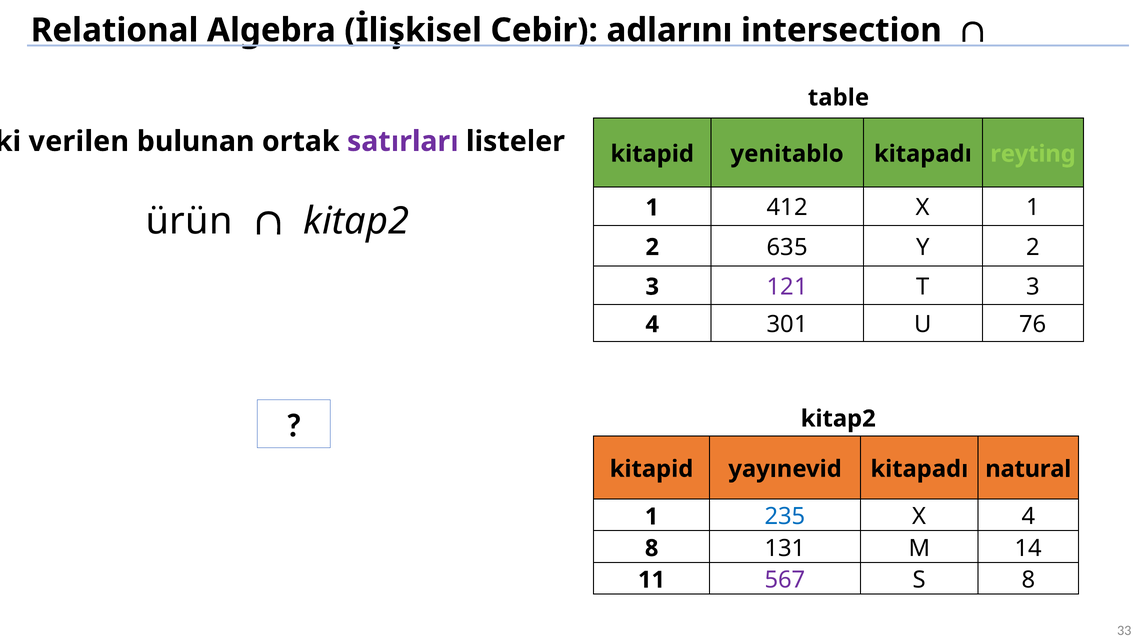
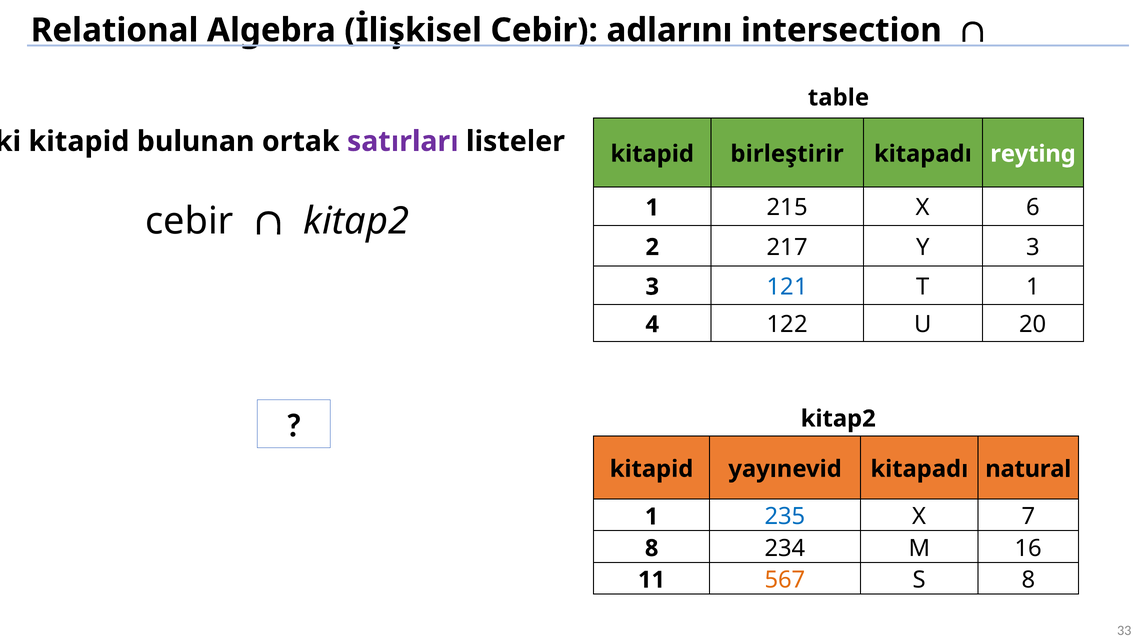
verilen at (79, 142): verilen -> kitapid
yenitablo: yenitablo -> birleştirir
reyting colour: light green -> white
412: 412 -> 215
X 1: 1 -> 6
ürün at (189, 221): ürün -> cebir
635: 635 -> 217
Y 2: 2 -> 3
121 colour: purple -> blue
T 3: 3 -> 1
301: 301 -> 122
76: 76 -> 20
X 4: 4 -> 7
131: 131 -> 234
14: 14 -> 16
567 colour: purple -> orange
